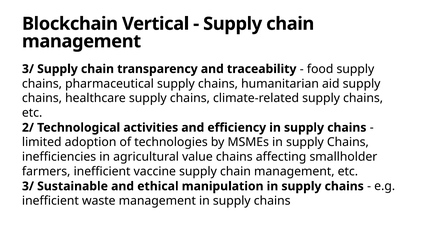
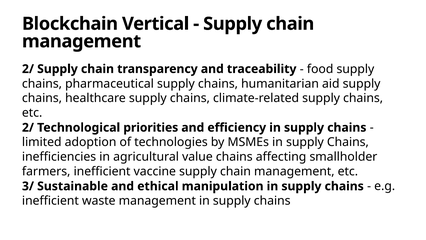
3/ at (28, 69): 3/ -> 2/
activities: activities -> priorities
